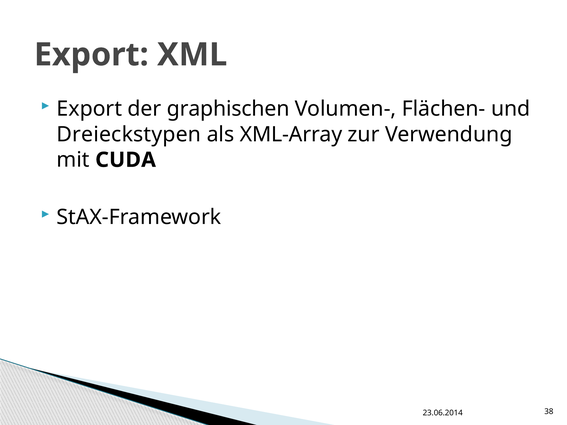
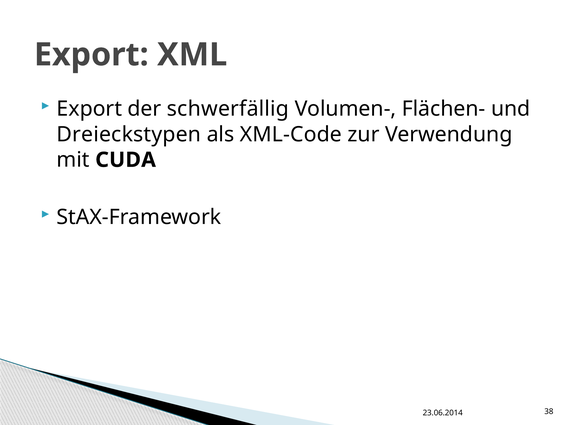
graphischen: graphischen -> schwerfällig
XML-Array: XML-Array -> XML-Code
